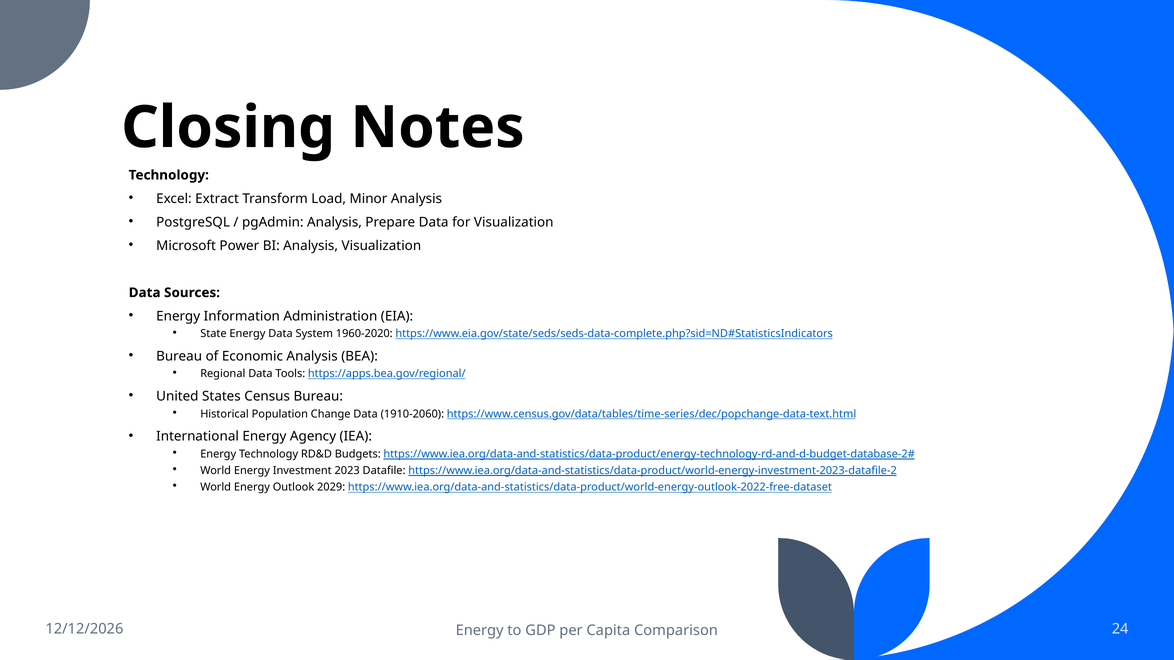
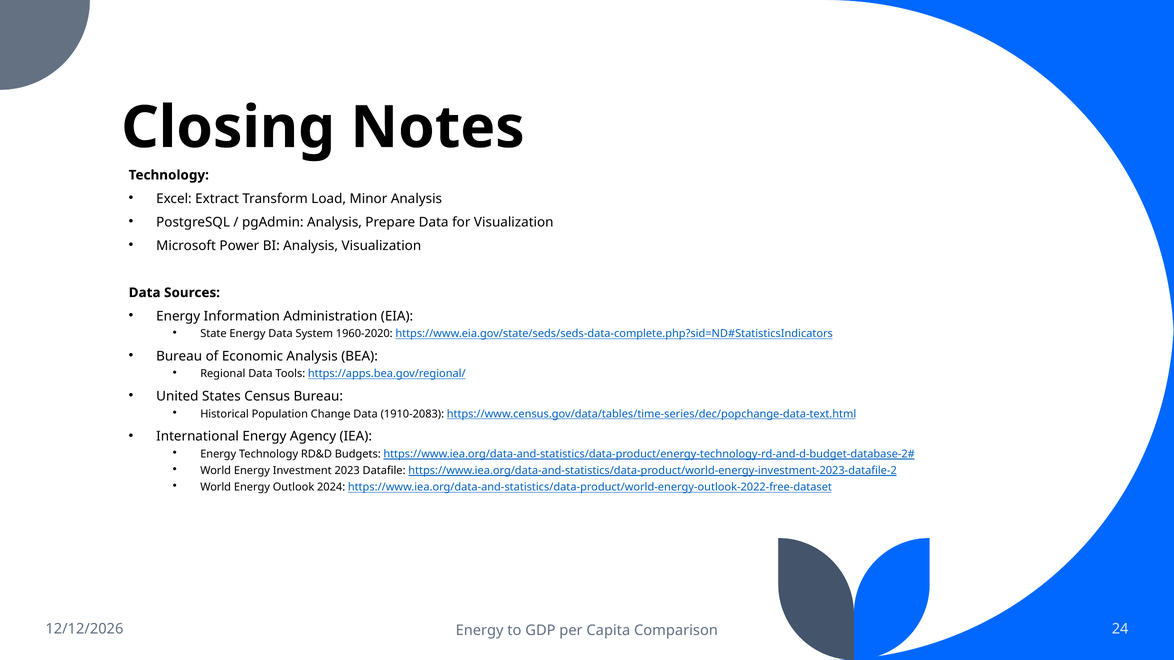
1910-2060: 1910-2060 -> 1910-2083
2029: 2029 -> 2024
